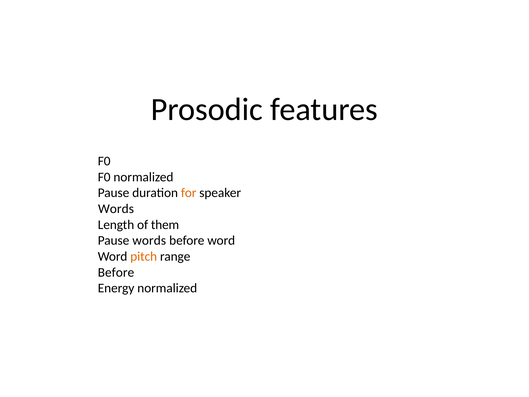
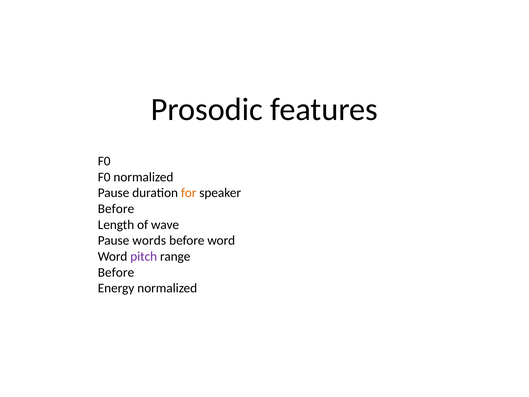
Words at (116, 209): Words -> Before
them: them -> wave
pitch colour: orange -> purple
